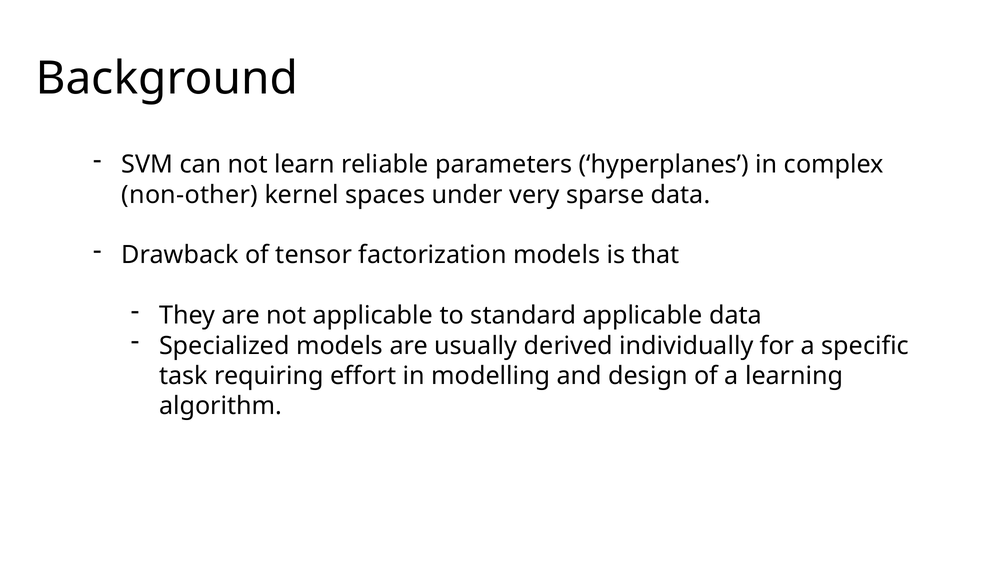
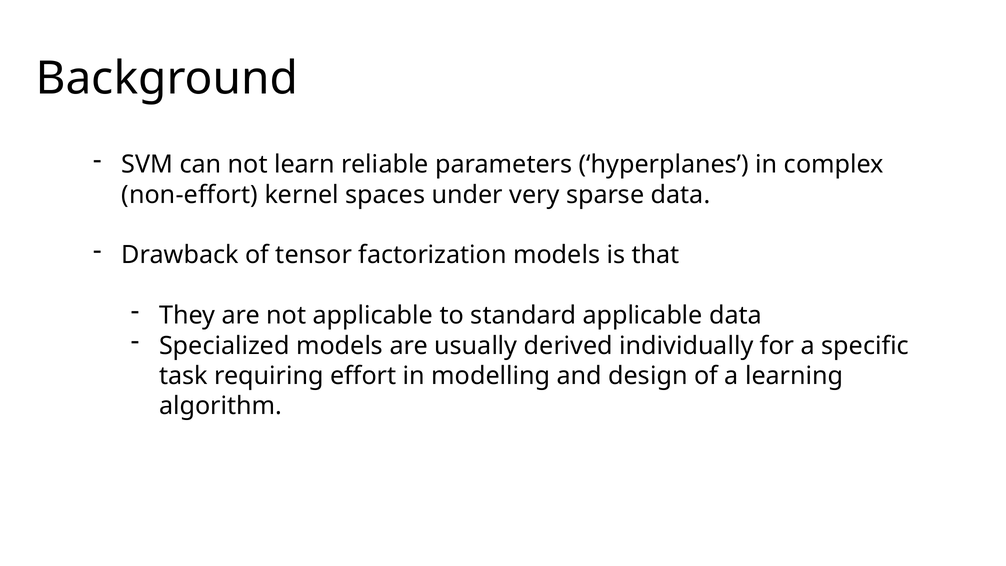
non-other: non-other -> non-effort
